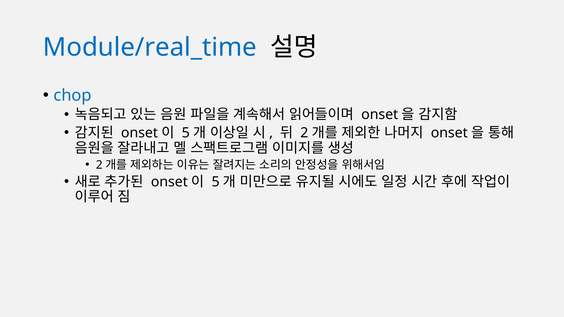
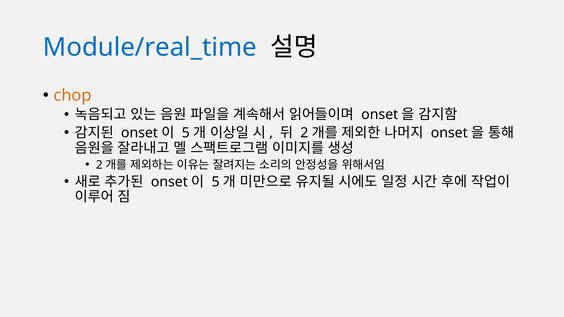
chop colour: blue -> orange
